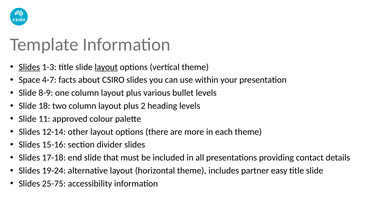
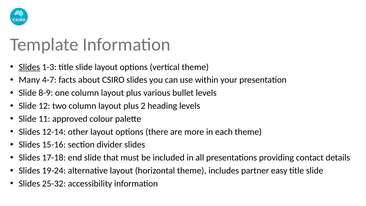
layout at (106, 67) underline: present -> none
Space: Space -> Many
18: 18 -> 12
25-75: 25-75 -> 25-32
